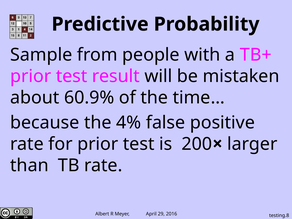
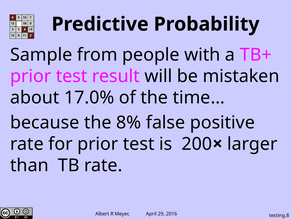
60.9%: 60.9% -> 17.0%
4%: 4% -> 8%
